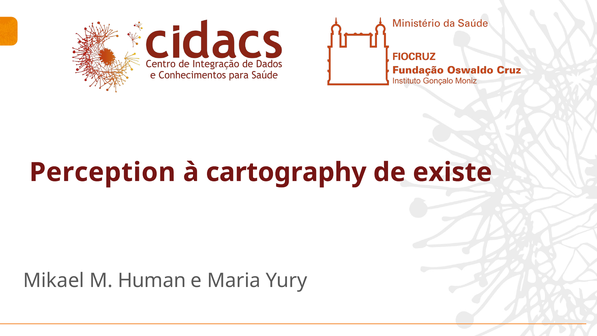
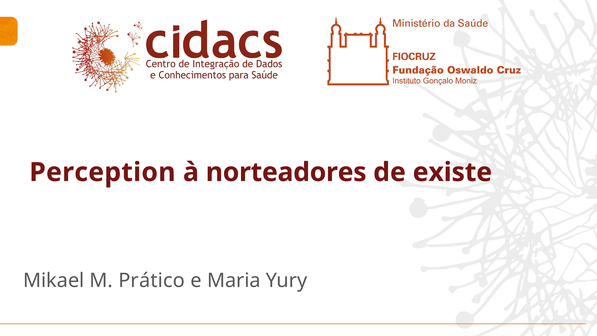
cartography: cartography -> norteadores
Human: Human -> Prático
